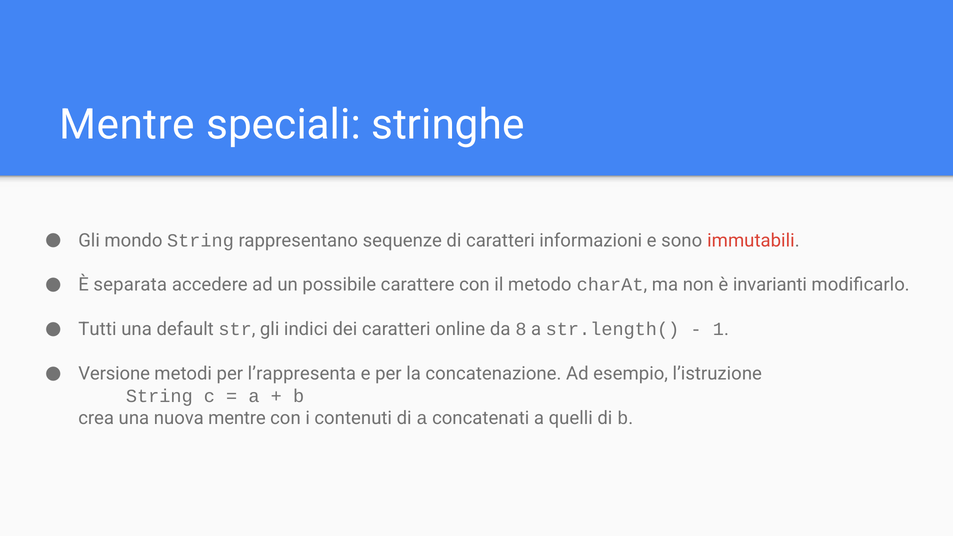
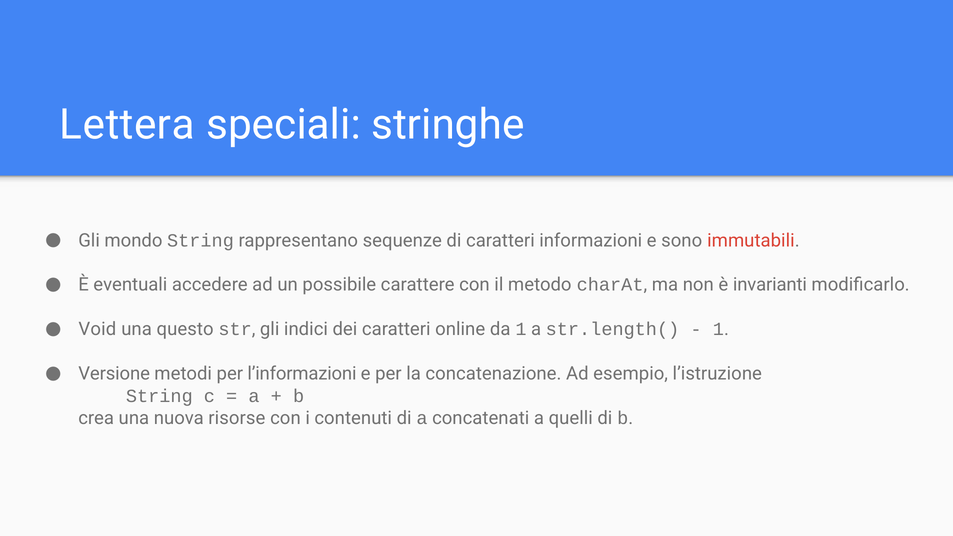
Mentre at (127, 125): Mentre -> Lettera
separata: separata -> eventuali
Tutti: Tutti -> Void
default: default -> questo
da 8: 8 -> 1
l’rappresenta: l’rappresenta -> l’informazioni
nuova mentre: mentre -> risorse
